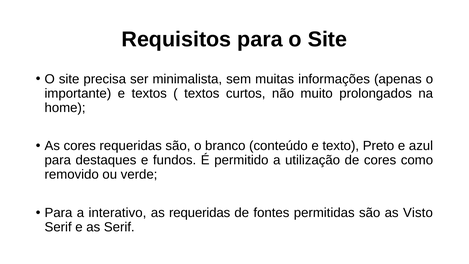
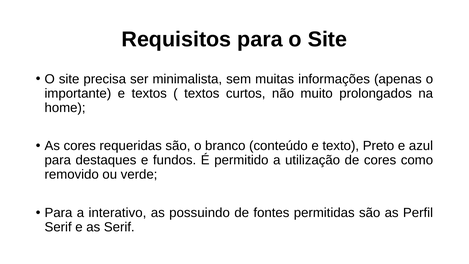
as requeridas: requeridas -> possuindo
Visto: Visto -> Perfil
